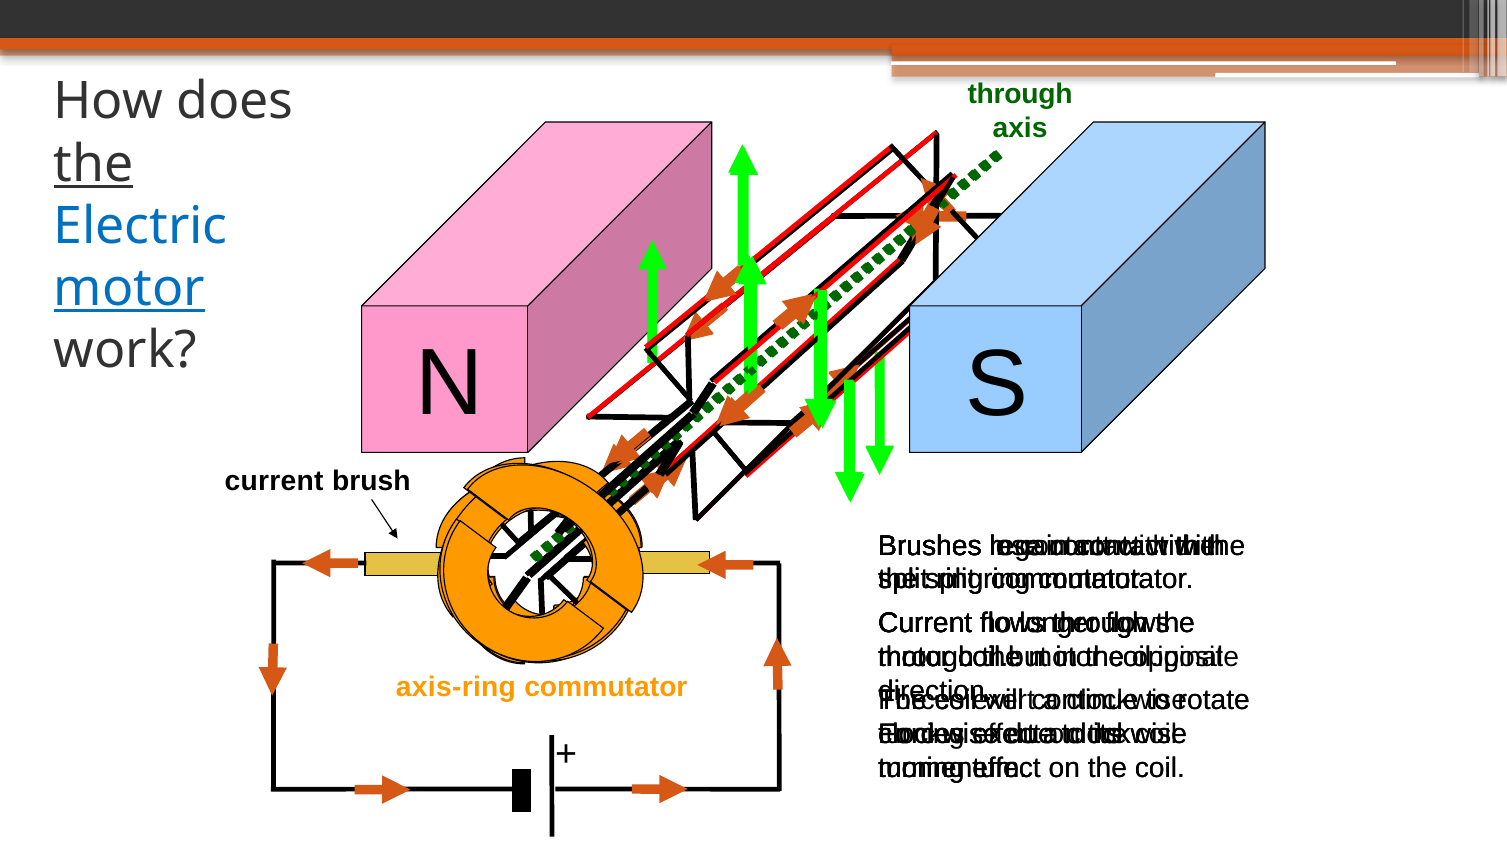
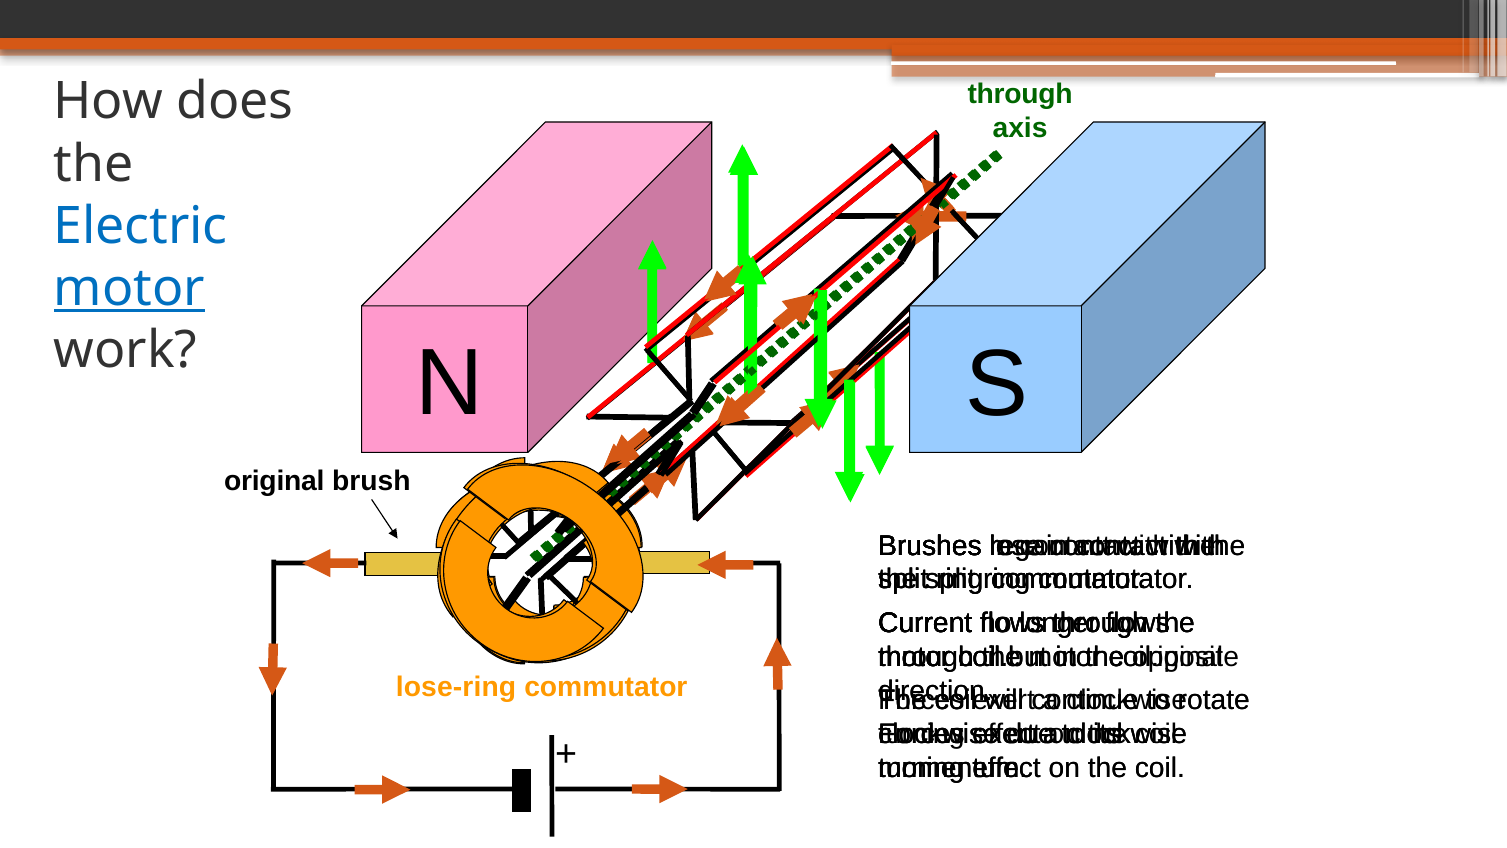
the at (94, 164) underline: present -> none
current at (274, 481): current -> original
axis-ring: axis-ring -> lose-ring
